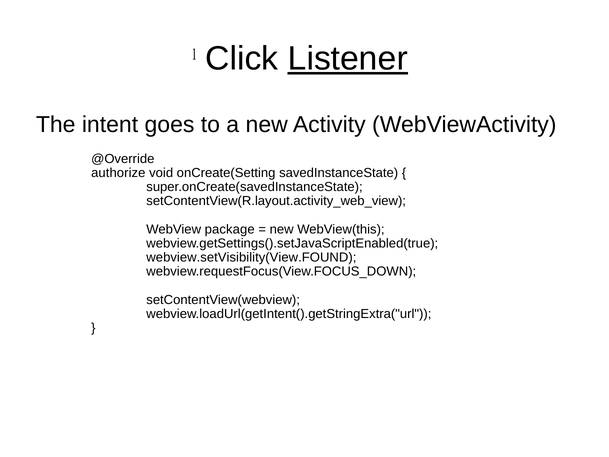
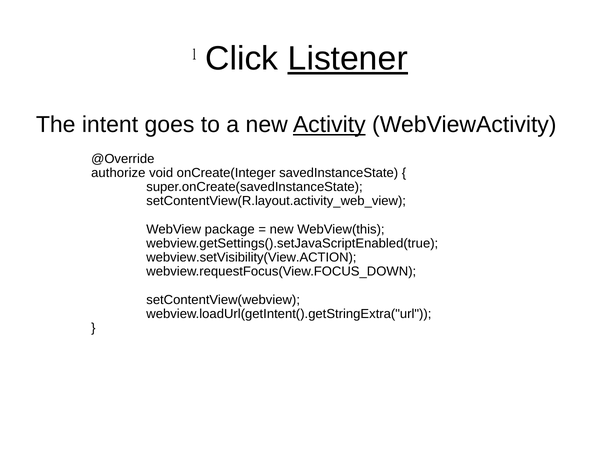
Activity underline: none -> present
onCreate(Setting: onCreate(Setting -> onCreate(Integer
webview.setVisibility(View.FOUND: webview.setVisibility(View.FOUND -> webview.setVisibility(View.ACTION
